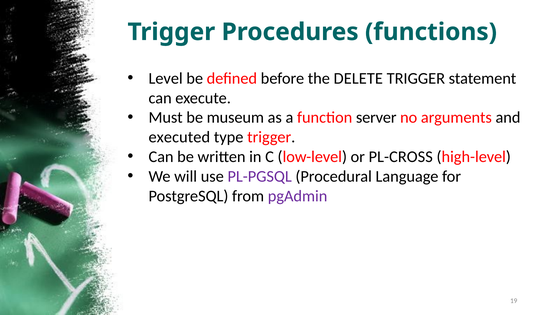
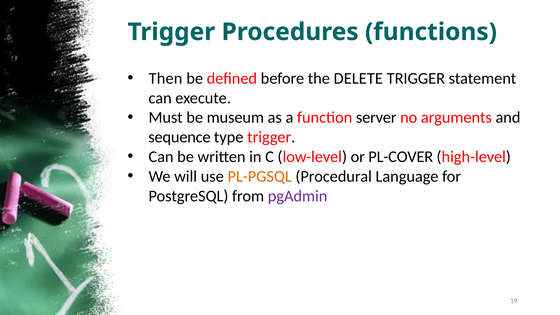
Level: Level -> Then
executed: executed -> sequence
PL-CROSS: PL-CROSS -> PL-COVER
PL-PGSQL colour: purple -> orange
